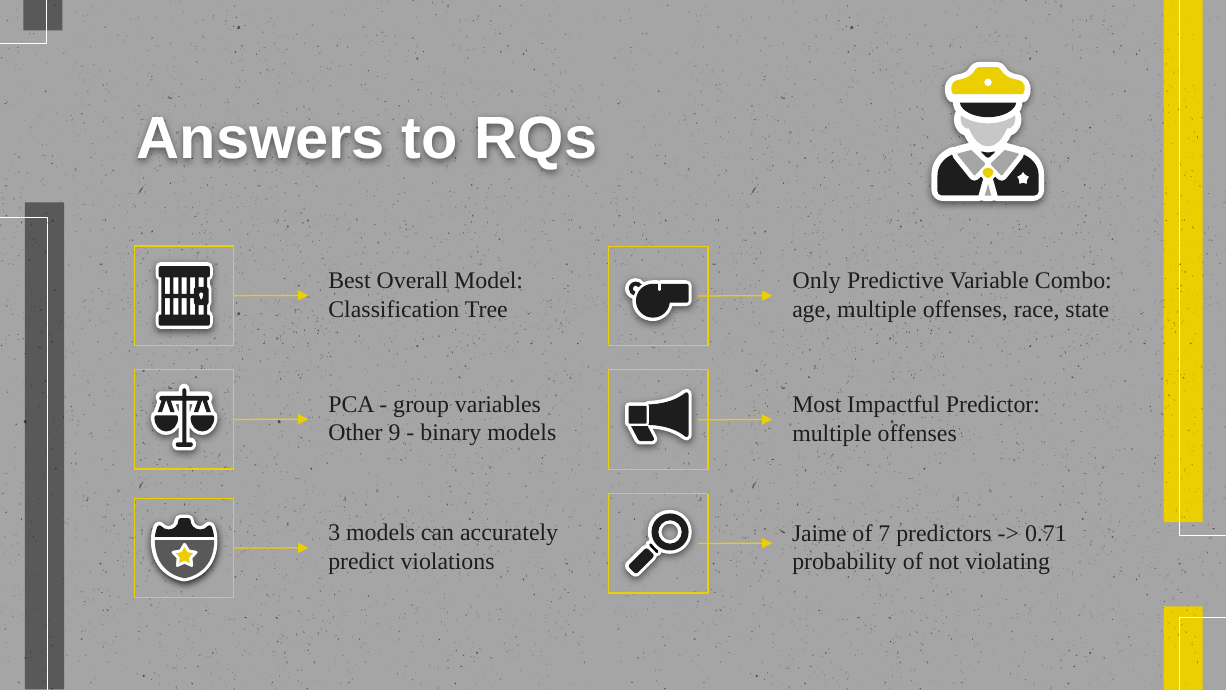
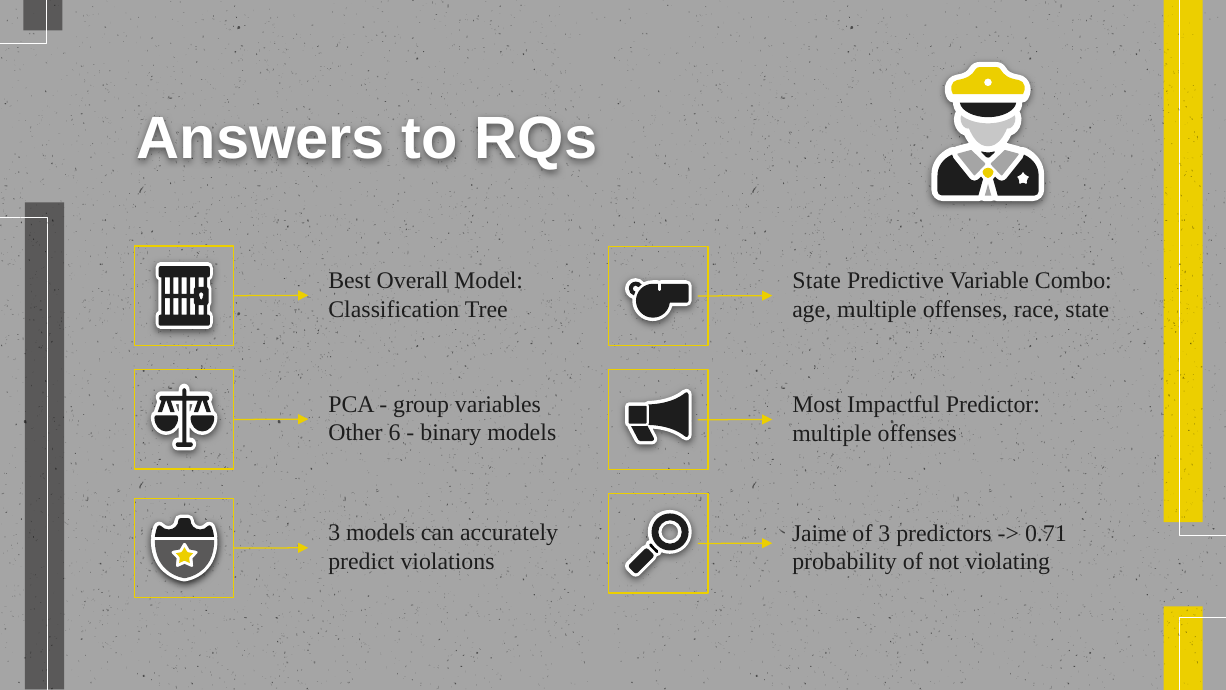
Only at (817, 281): Only -> State
9: 9 -> 6
of 7: 7 -> 3
